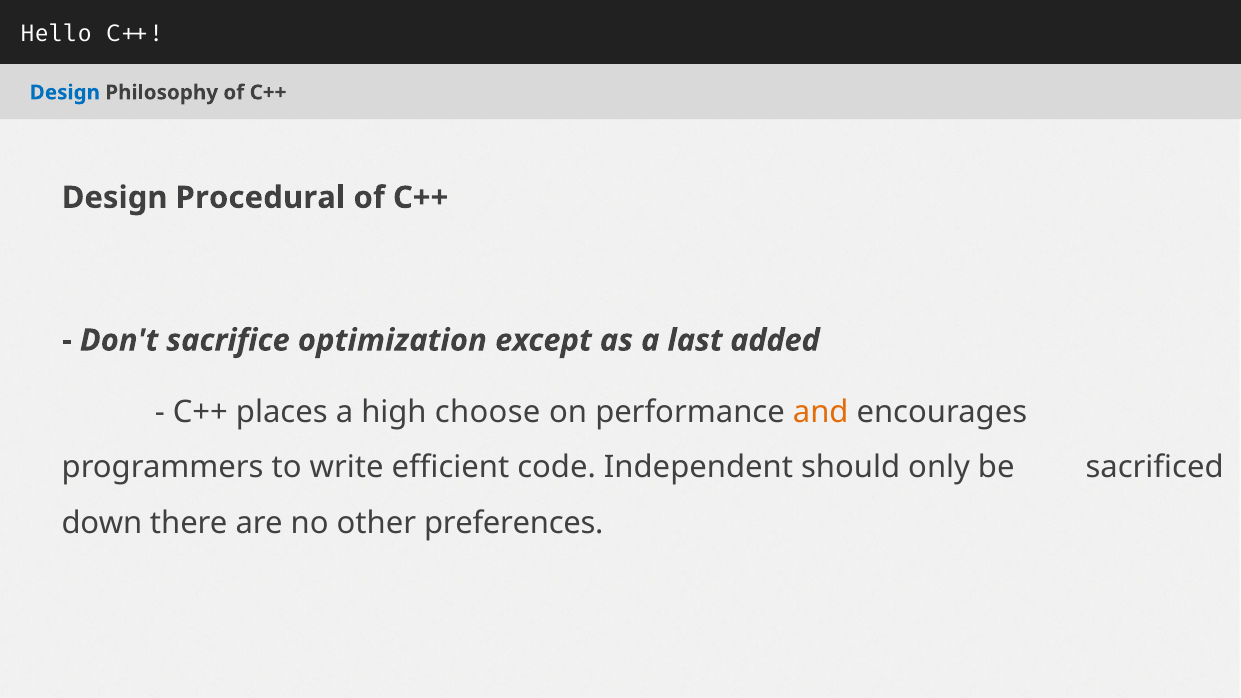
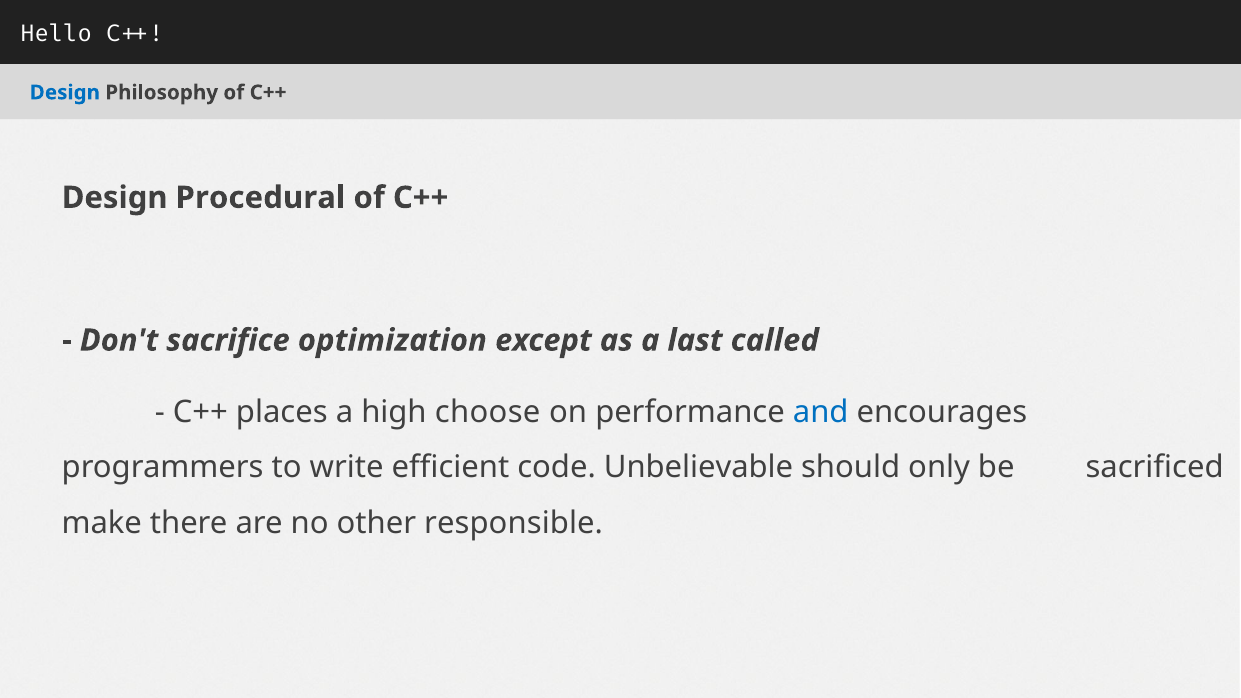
added: added -> called
and colour: orange -> blue
Independent: Independent -> Unbelievable
down: down -> make
preferences: preferences -> responsible
